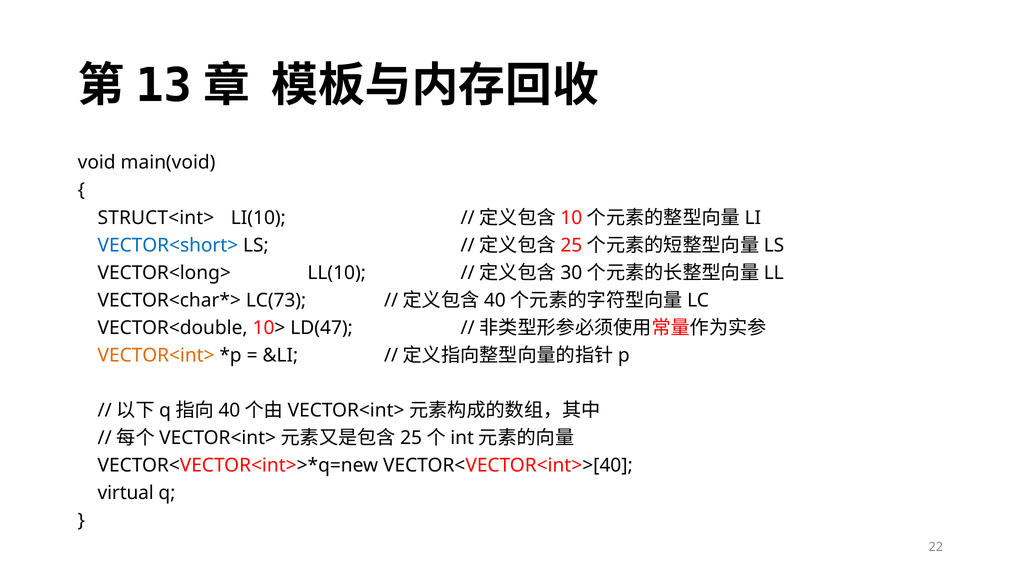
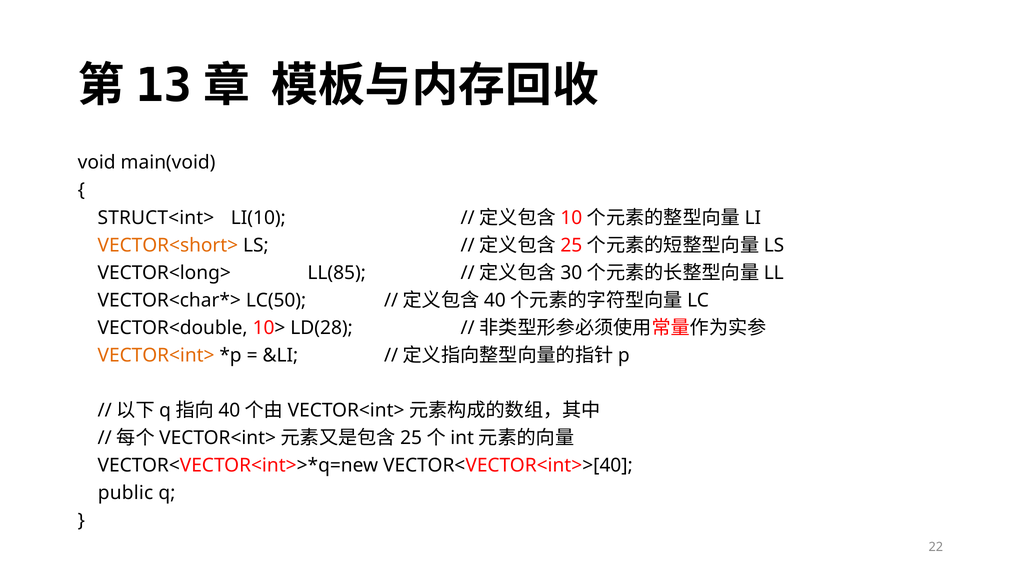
VECTOR<short> colour: blue -> orange
LL(10: LL(10 -> LL(85
LC(73: LC(73 -> LC(50
LD(47: LD(47 -> LD(28
virtual: virtual -> public
